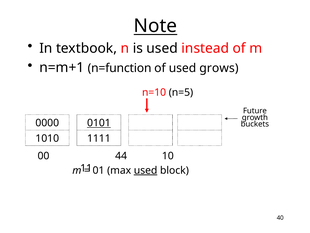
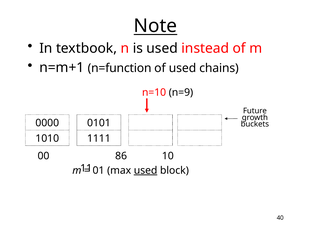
grows: grows -> chains
n=5: n=5 -> n=9
0101 underline: present -> none
44: 44 -> 86
